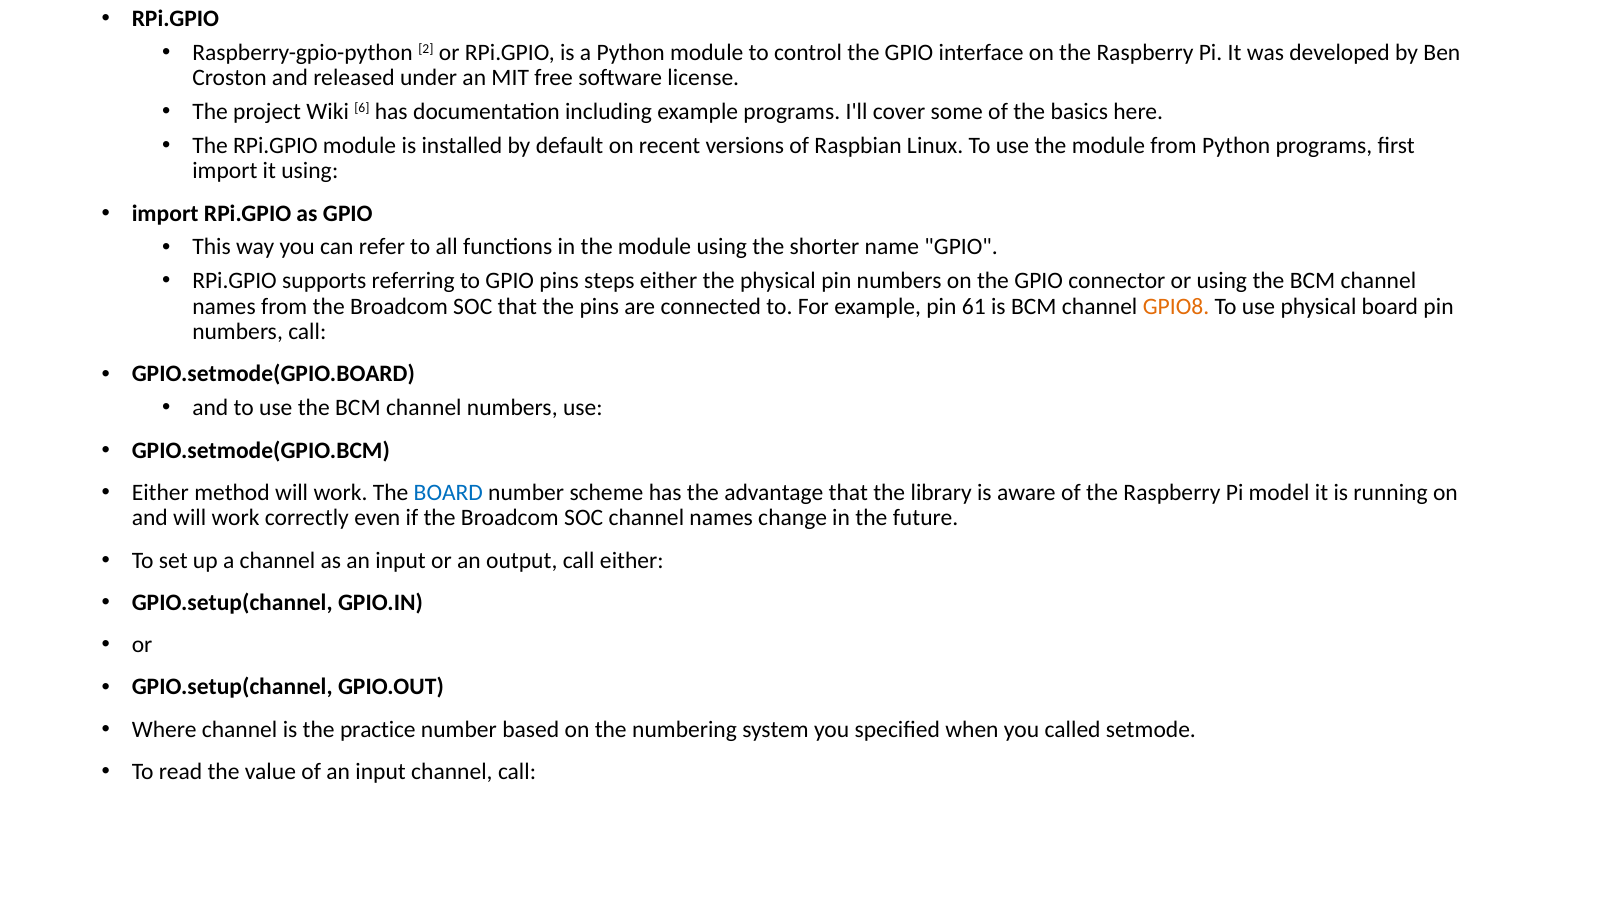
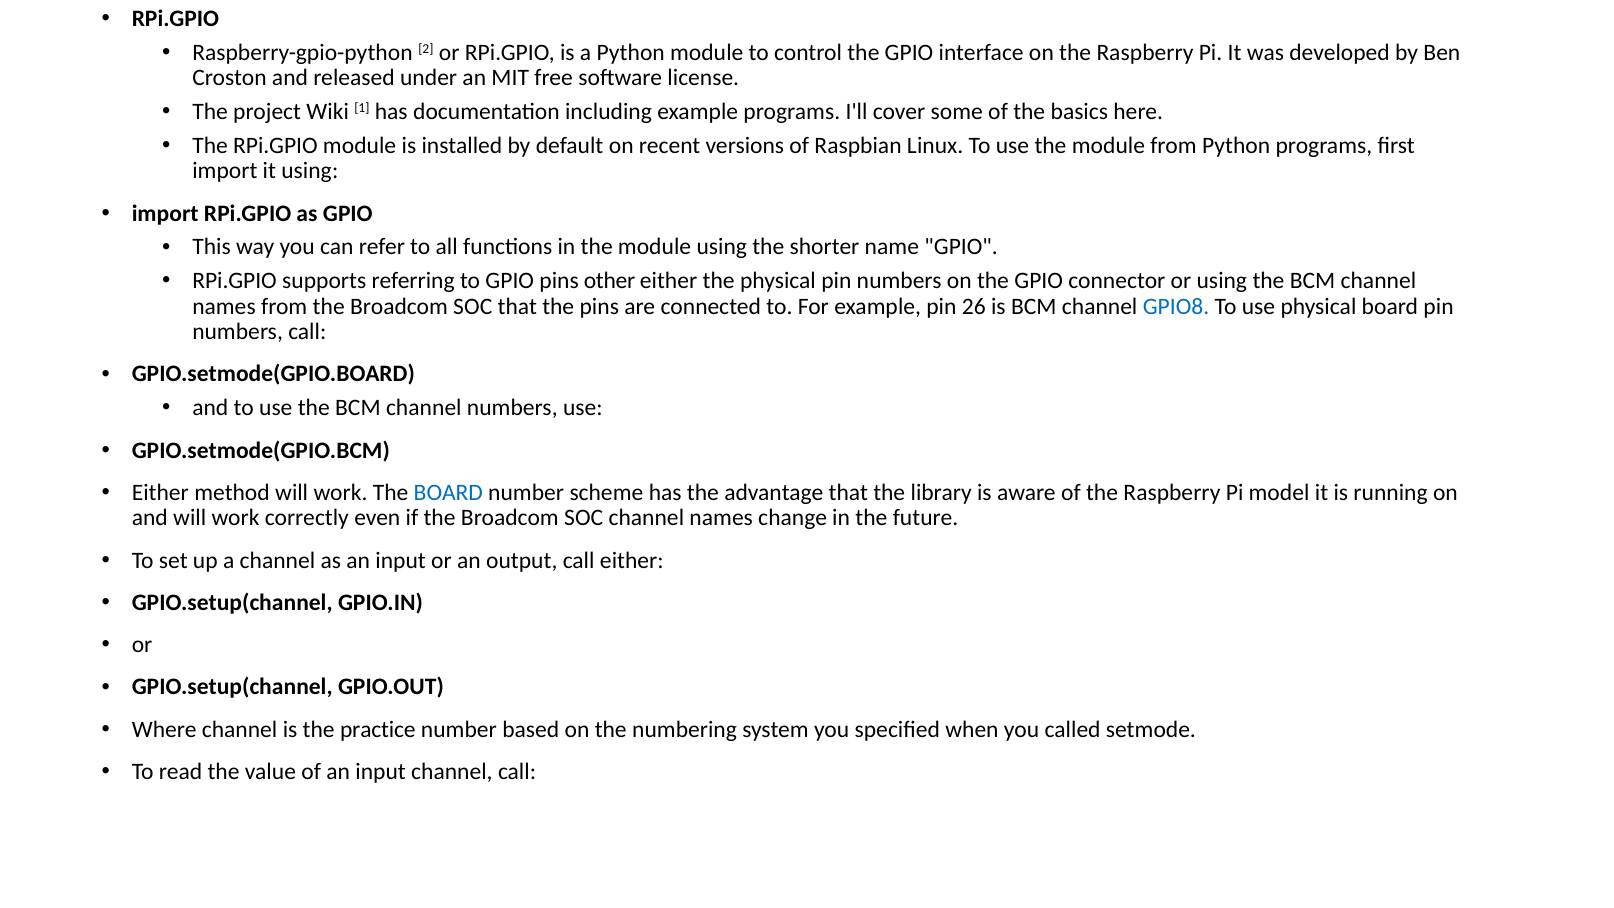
6: 6 -> 1
steps: steps -> other
61: 61 -> 26
GPIO8 colour: orange -> blue
